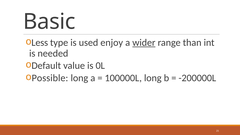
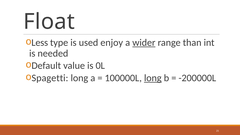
Basic: Basic -> Float
Possible: Possible -> Spagetti
long at (153, 78) underline: none -> present
